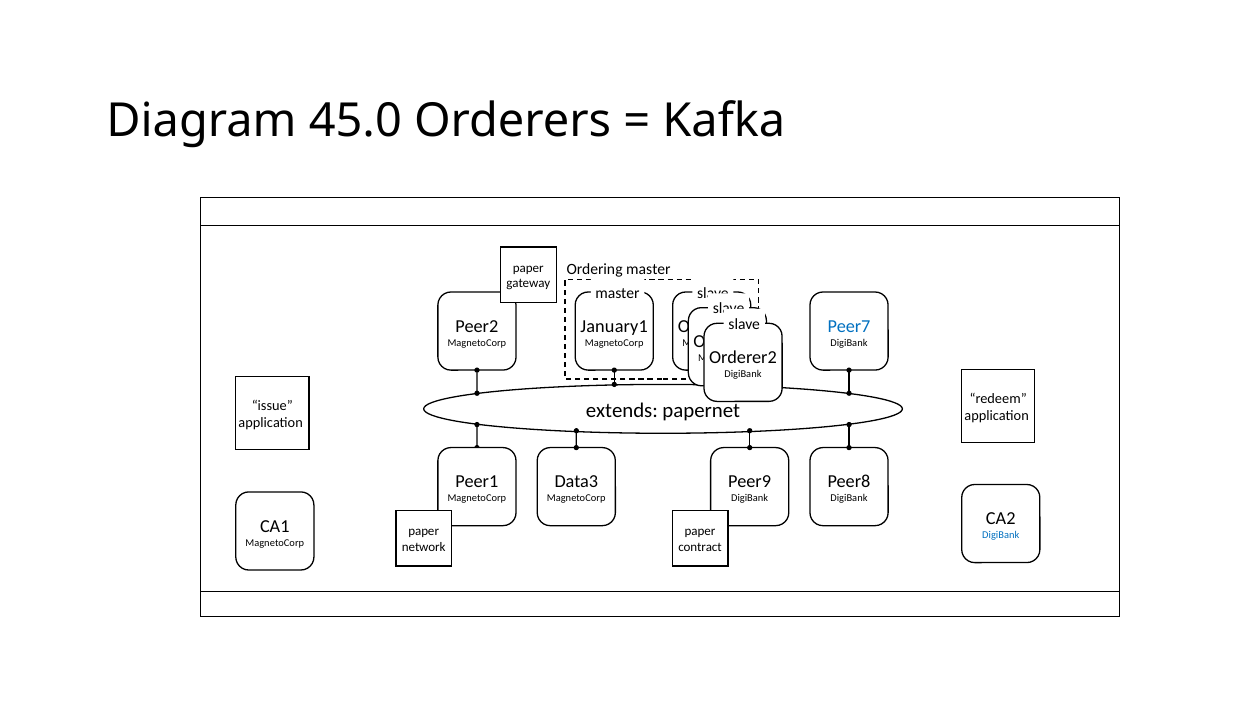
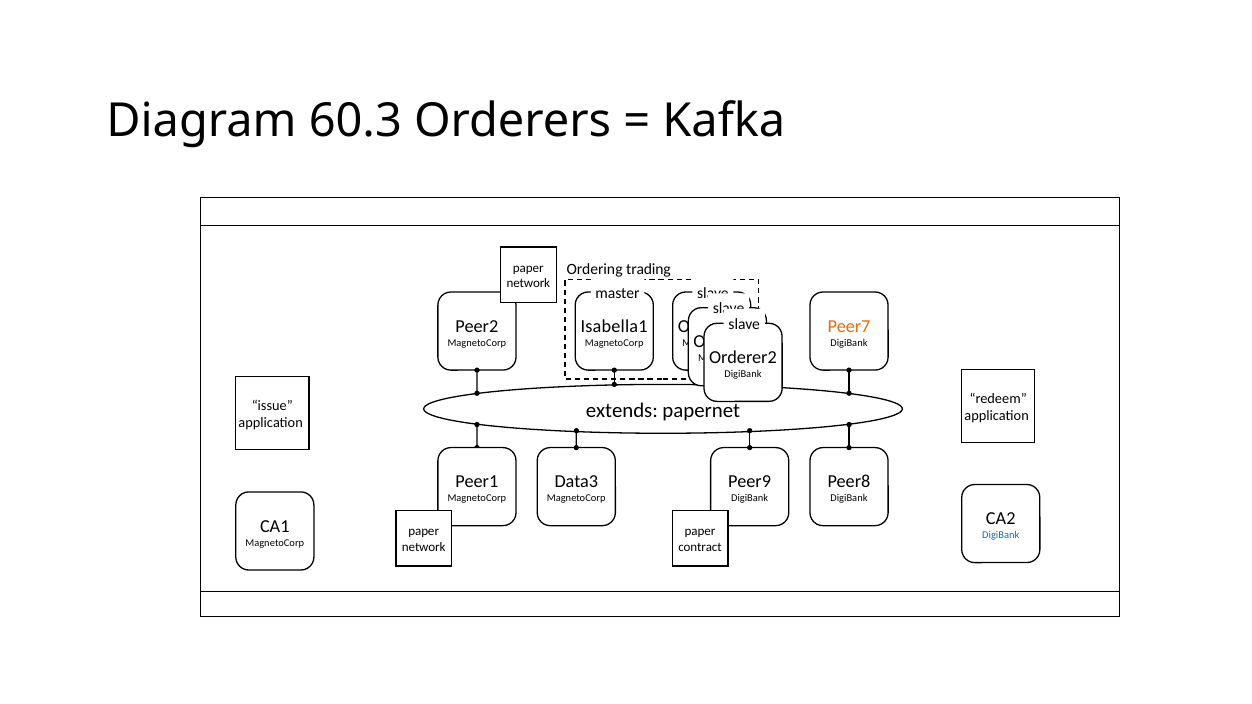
45.0: 45.0 -> 60.3
Ordering master: master -> trading
gateway at (528, 284): gateway -> network
January1: January1 -> Isabella1
Peer7 colour: blue -> orange
